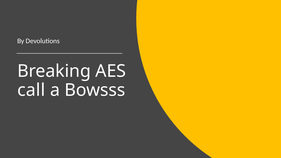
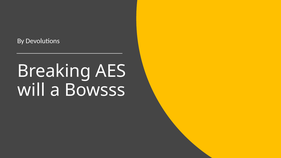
call: call -> will
